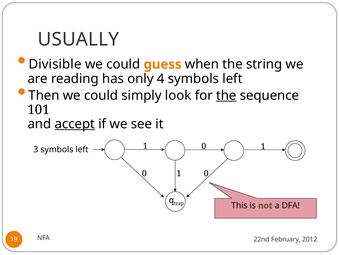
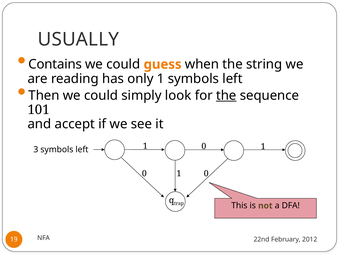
Divisible: Divisible -> Contains
only 4: 4 -> 1
accept underline: present -> none
